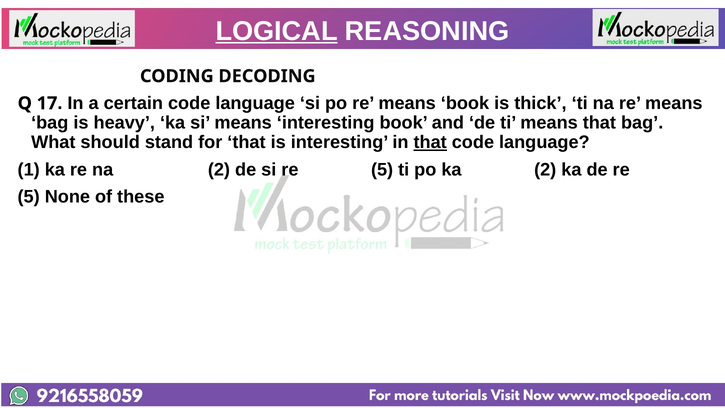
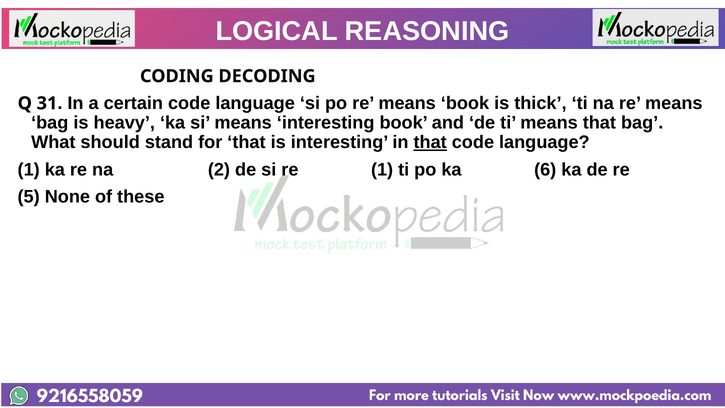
LOGICAL underline: present -> none
17: 17 -> 31
si re 5: 5 -> 1
ka 2: 2 -> 6
